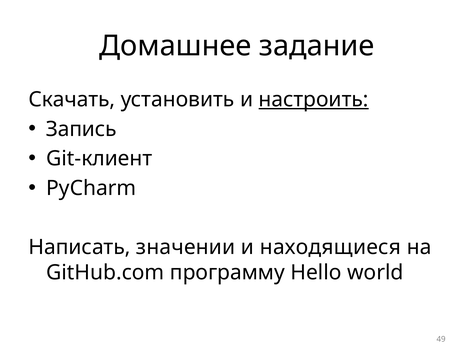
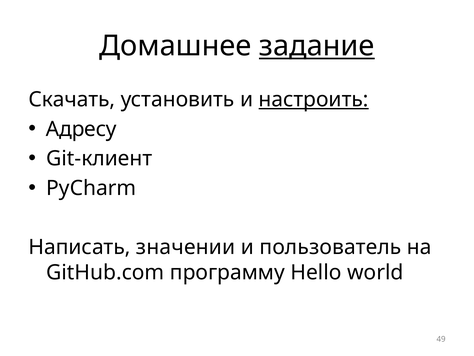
задание underline: none -> present
Запись: Запись -> Адресу
находящиеся: находящиеся -> пользователь
